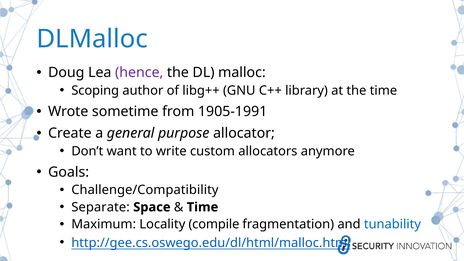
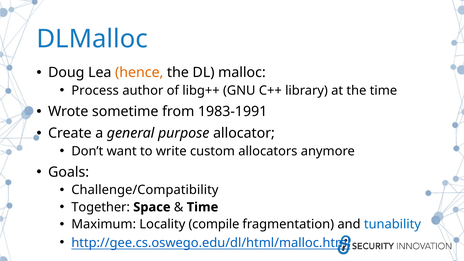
hence colour: purple -> orange
Scoping: Scoping -> Process
1905-1991: 1905-1991 -> 1983-1991
Separate: Separate -> Together
